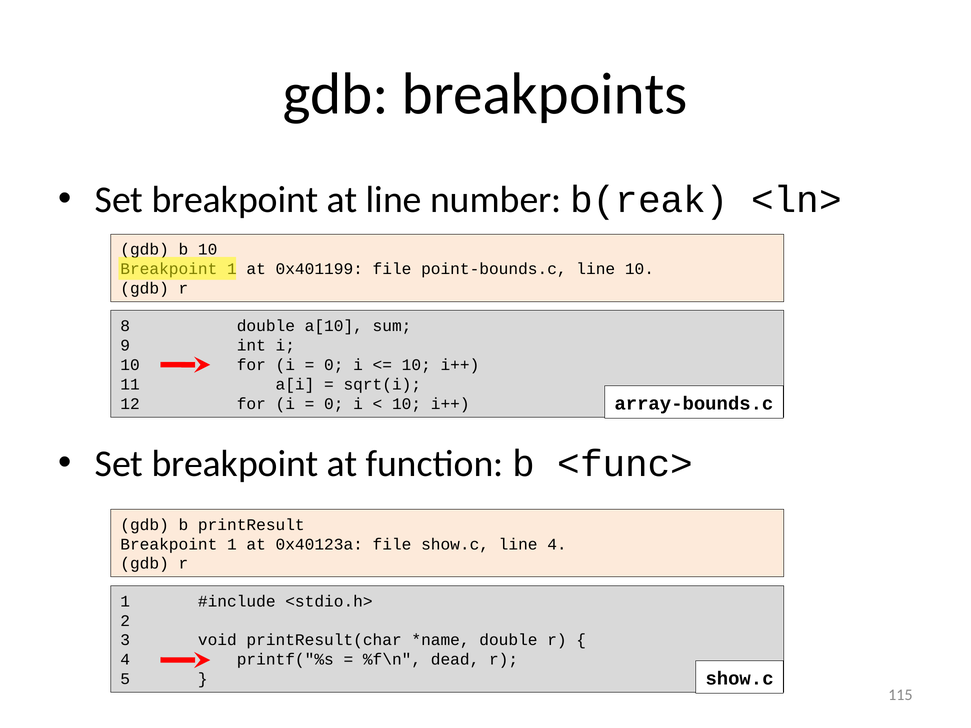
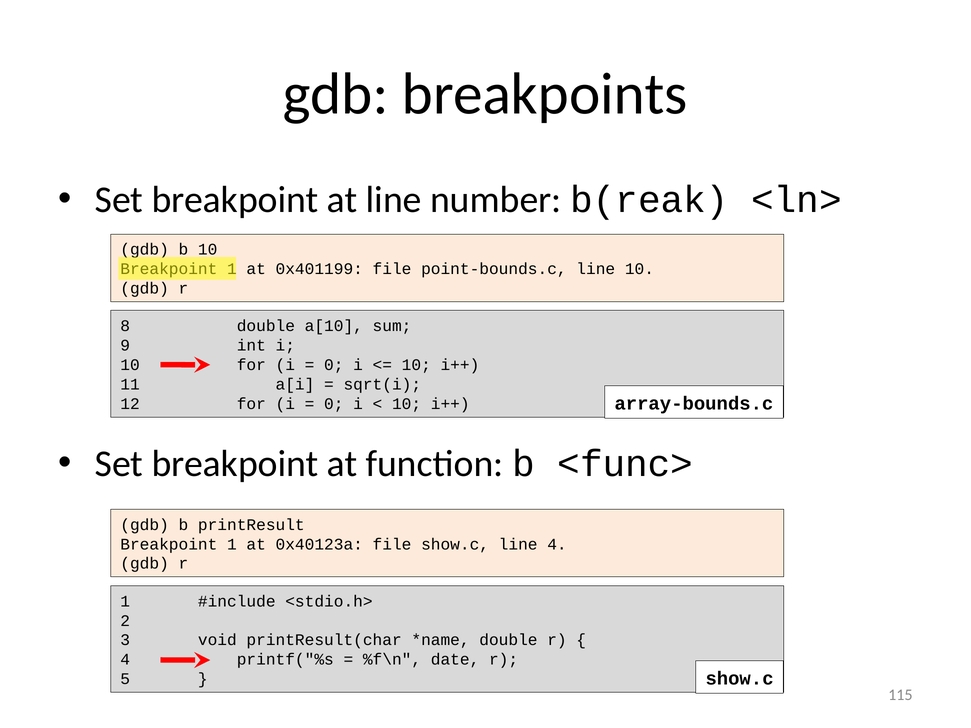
dead: dead -> date
